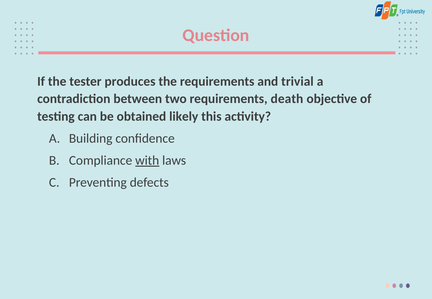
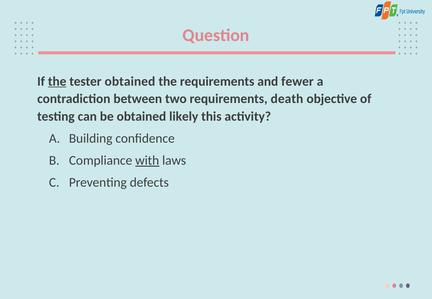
the at (57, 81) underline: none -> present
tester produces: produces -> obtained
trivial: trivial -> fewer
